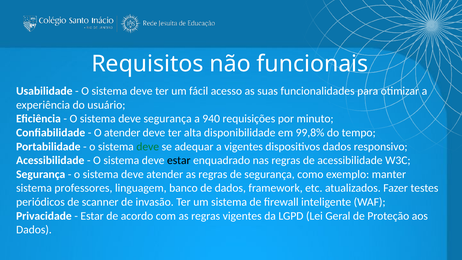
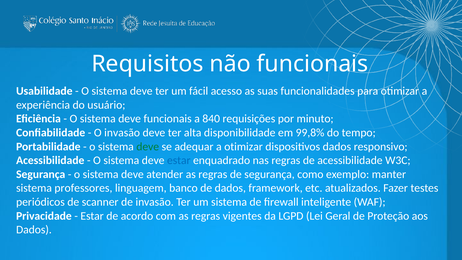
deve segurança: segurança -> funcionais
940: 940 -> 840
O atender: atender -> invasão
a vigentes: vigentes -> otimizar
estar at (179, 160) colour: black -> blue
